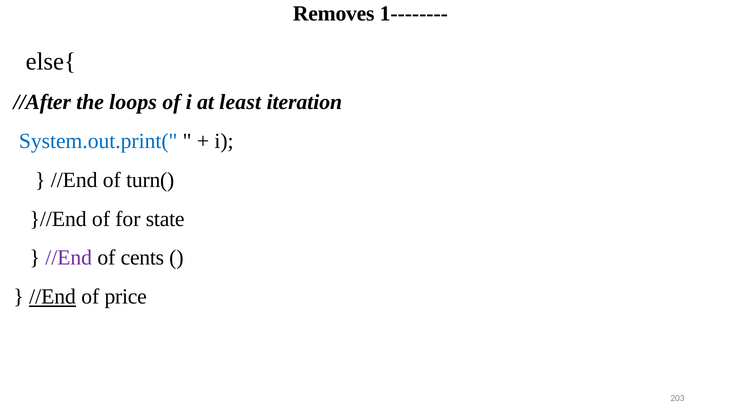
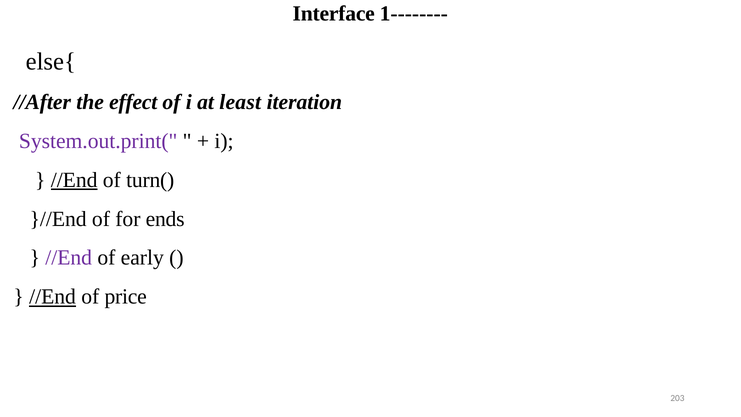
Removes: Removes -> Interface
loops: loops -> effect
System.out.print( colour: blue -> purple
//End at (74, 180) underline: none -> present
state: state -> ends
cents: cents -> early
